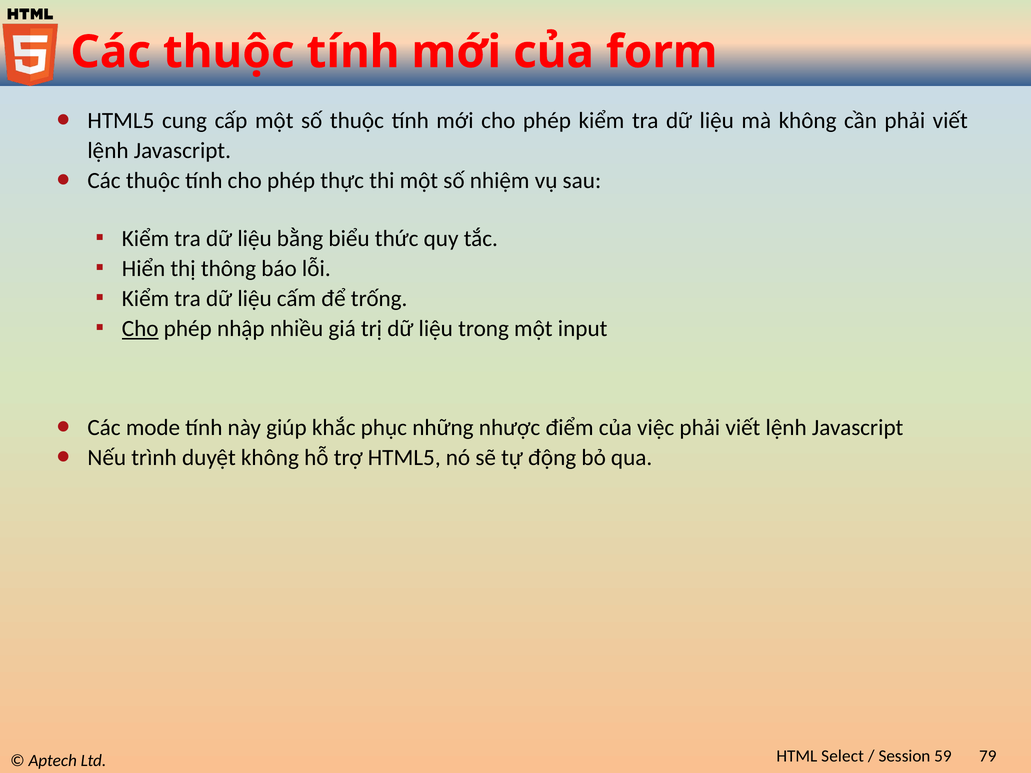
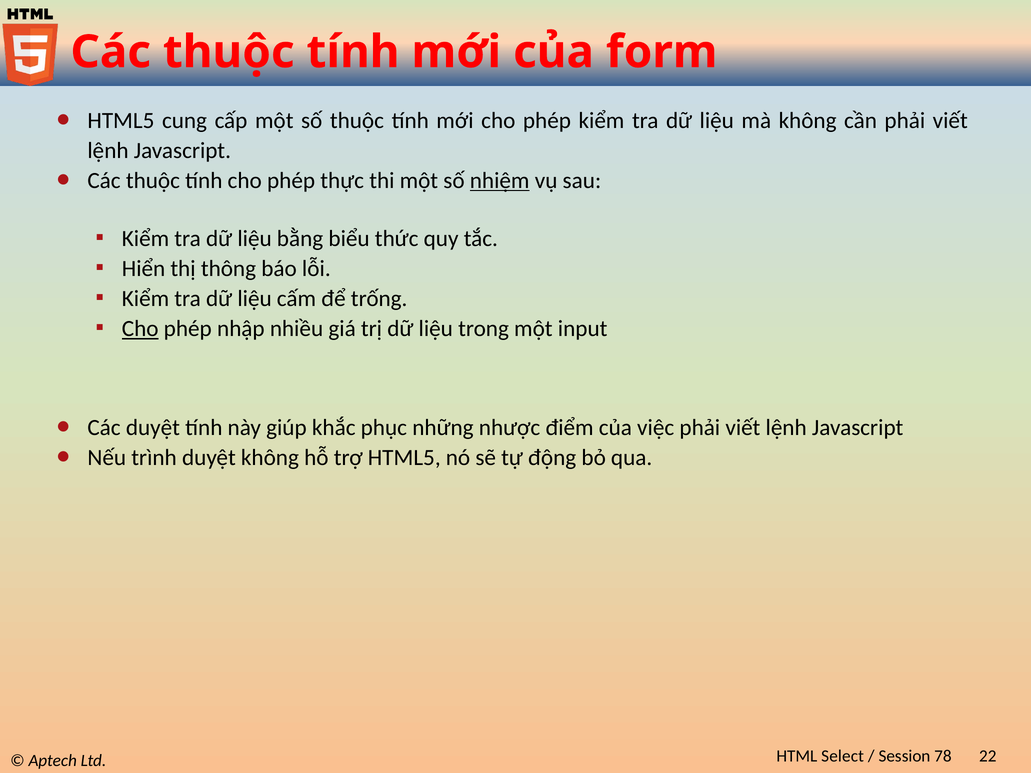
nhiệm underline: none -> present
Các mode: mode -> duyệt
59: 59 -> 78
79: 79 -> 22
